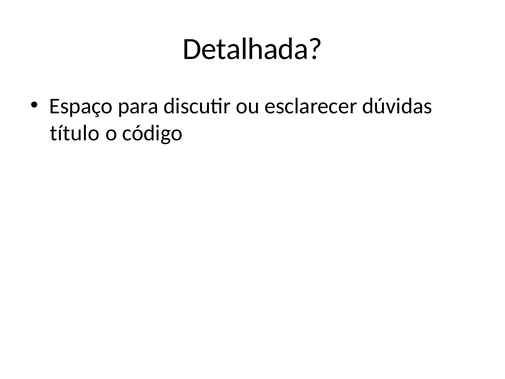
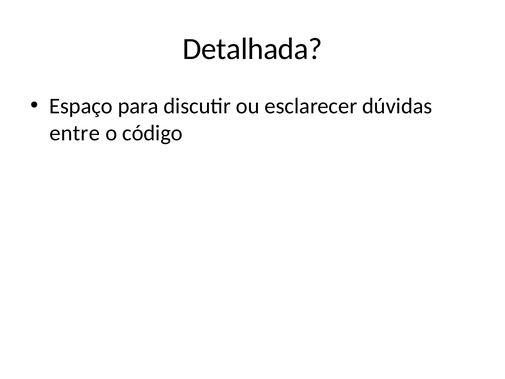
título: título -> entre
